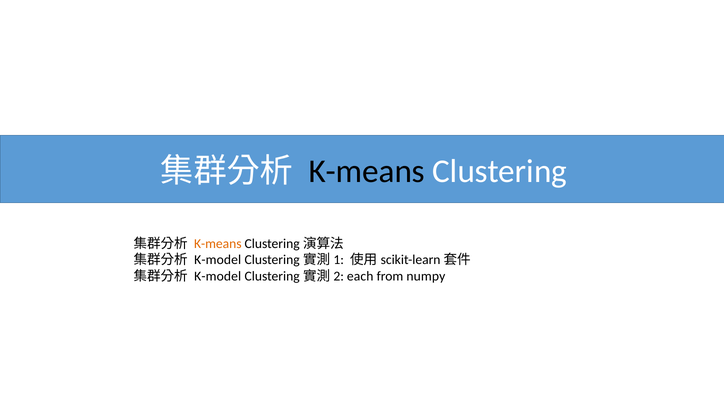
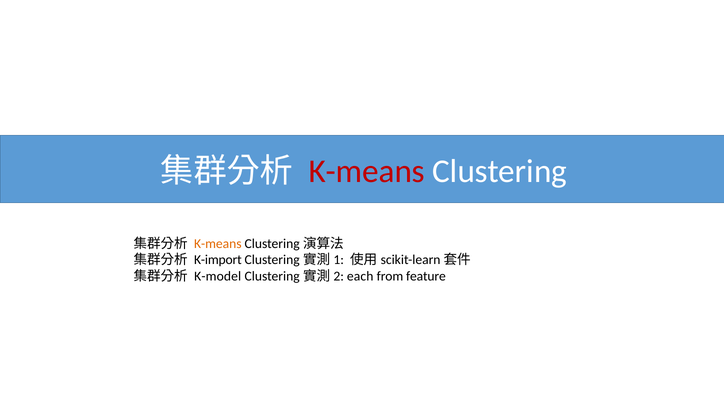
K-means at (367, 171) colour: black -> red
K-model at (218, 260): K-model -> K-import
numpy: numpy -> feature
